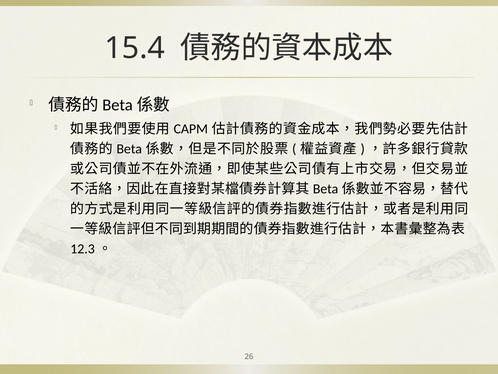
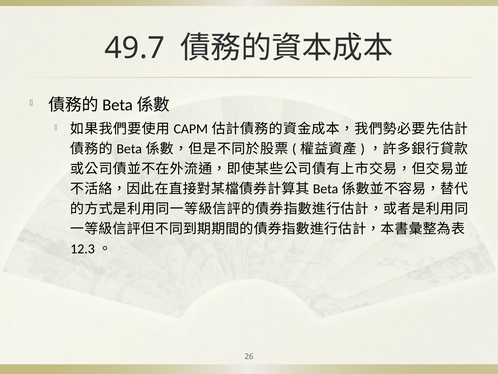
15.4: 15.4 -> 49.7
